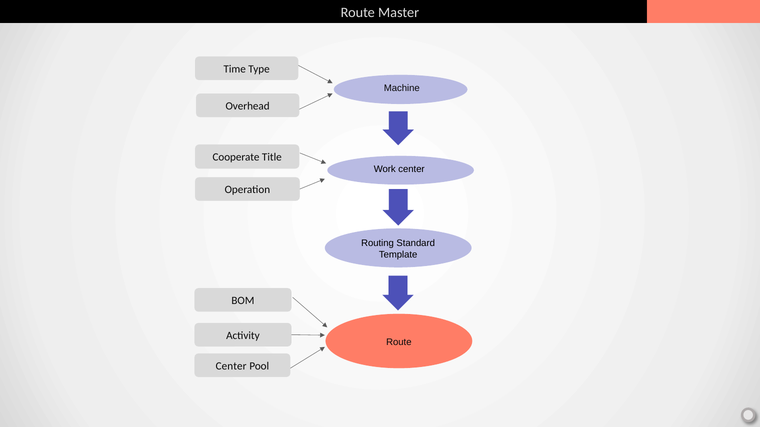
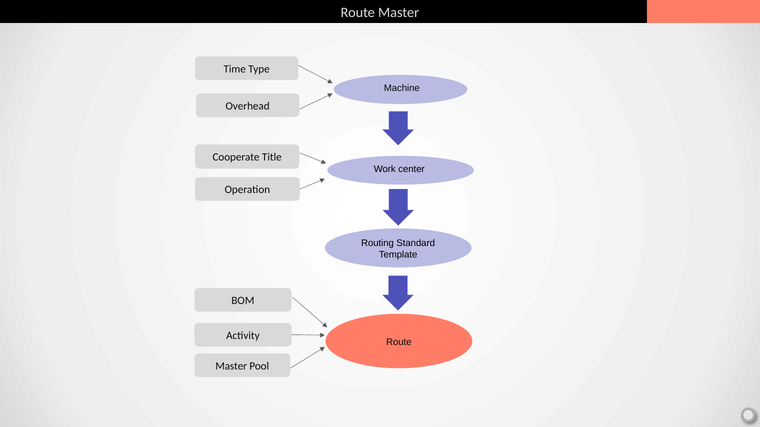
Center at (231, 366): Center -> Master
